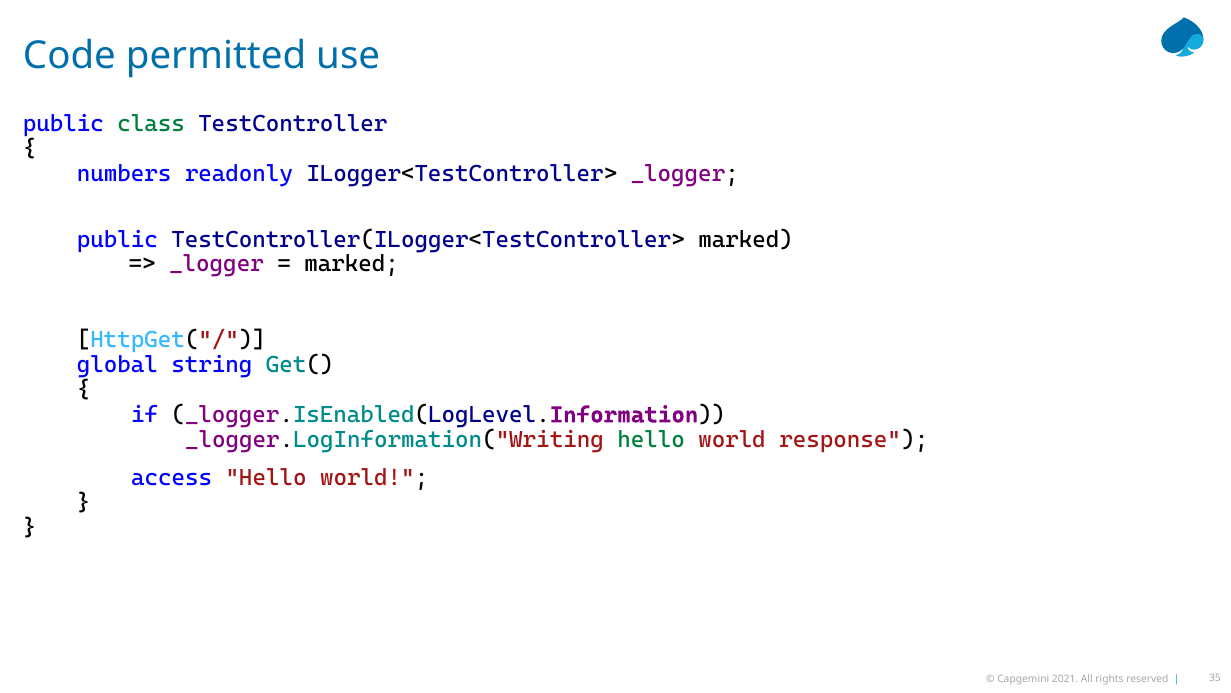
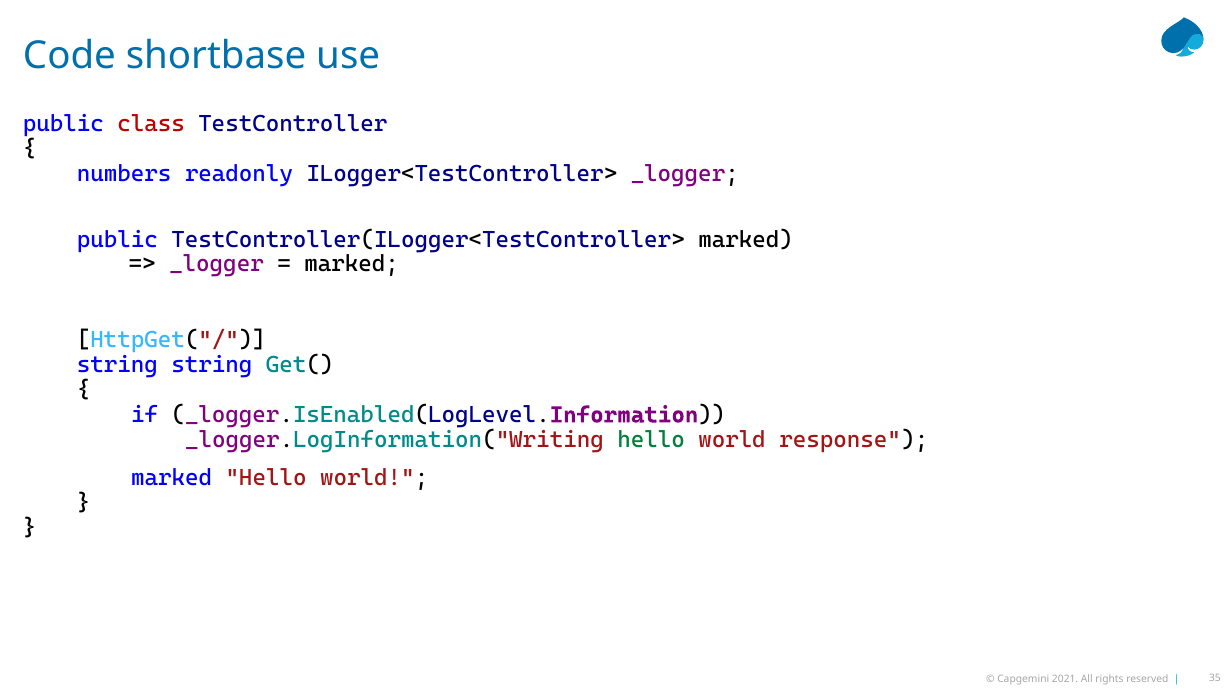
permitted: permitted -> shortbase
class colour: green -> red
global at (117, 365): global -> string
access at (172, 477): access -> marked
